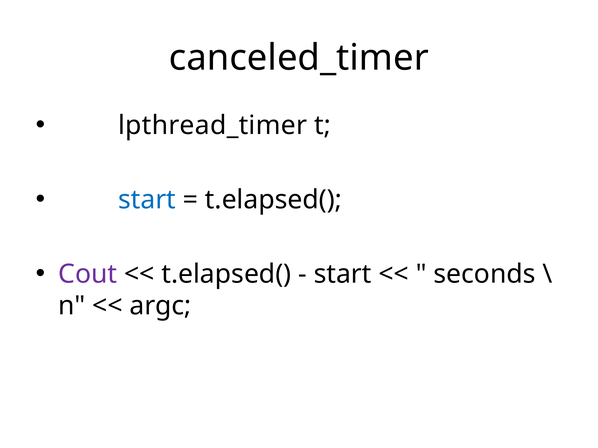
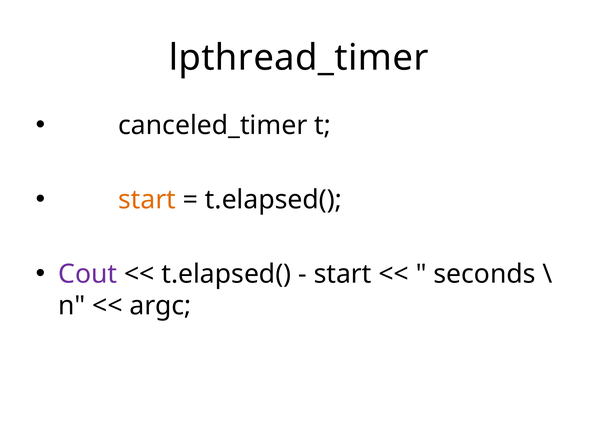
canceled_timer: canceled_timer -> lpthread_timer
lpthread_timer: lpthread_timer -> canceled_timer
start at (147, 200) colour: blue -> orange
